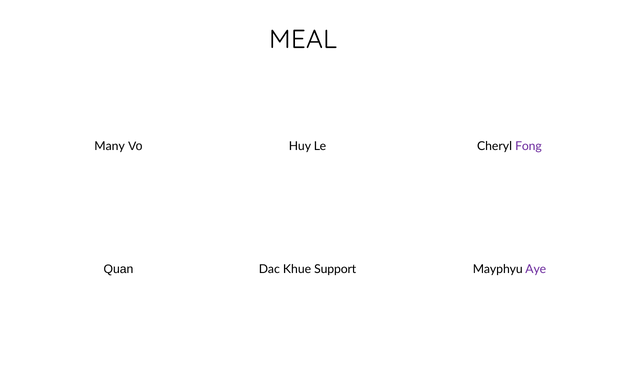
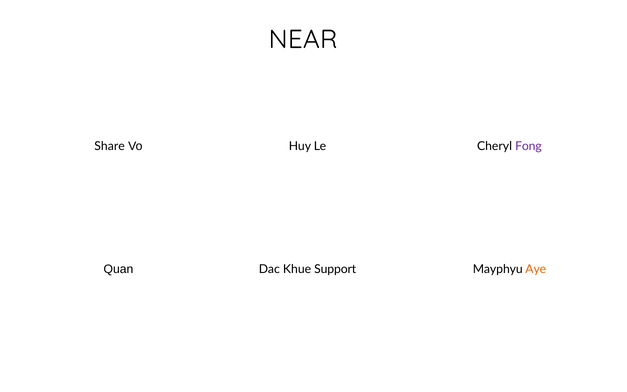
MEAL: MEAL -> NEAR
Many: Many -> Share
Aye colour: purple -> orange
